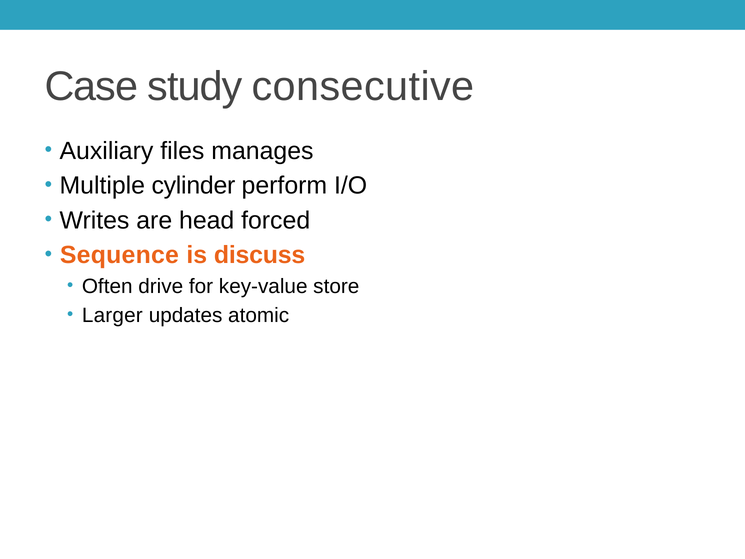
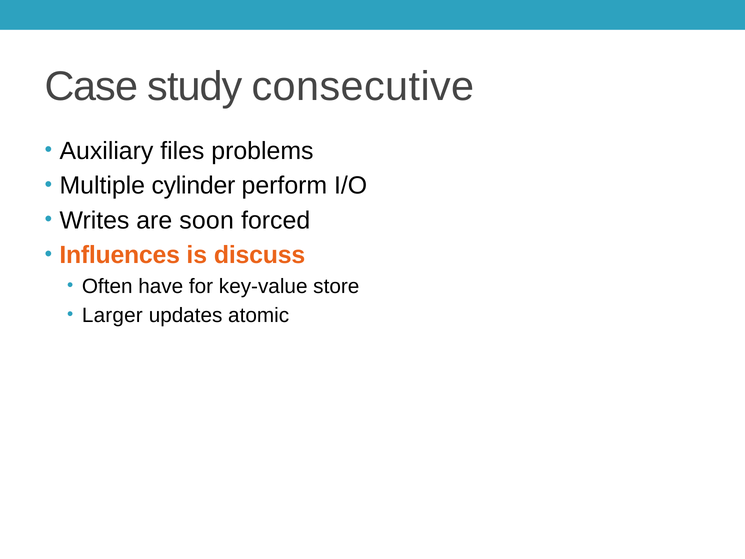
manages: manages -> problems
head: head -> soon
Sequence: Sequence -> Influences
drive: drive -> have
